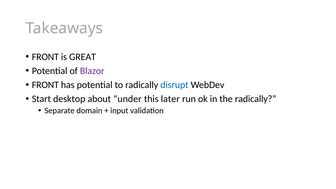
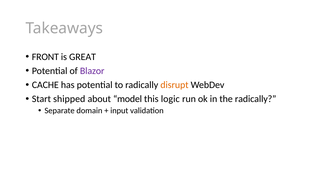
FRONT at (45, 85): FRONT -> CACHE
disrupt colour: blue -> orange
desktop: desktop -> shipped
under: under -> model
later: later -> logic
